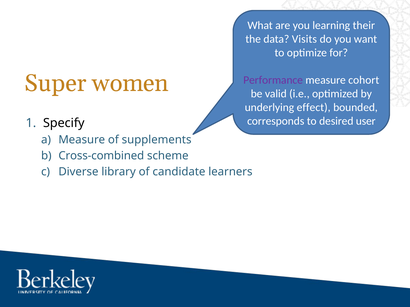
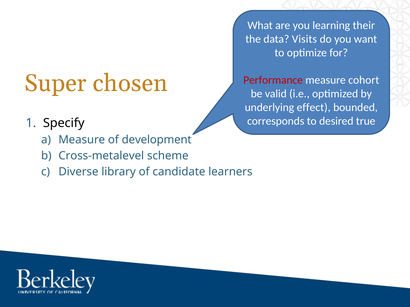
Performance colour: purple -> red
women: women -> chosen
user: user -> true
supplements: supplements -> development
Cross-combined: Cross-combined -> Cross-metalevel
